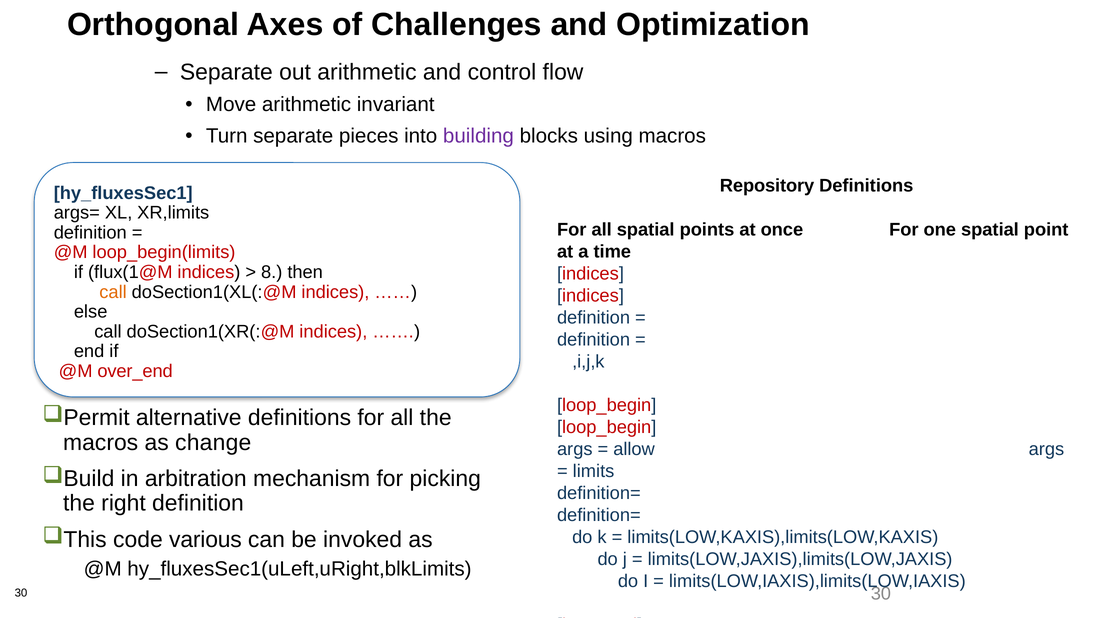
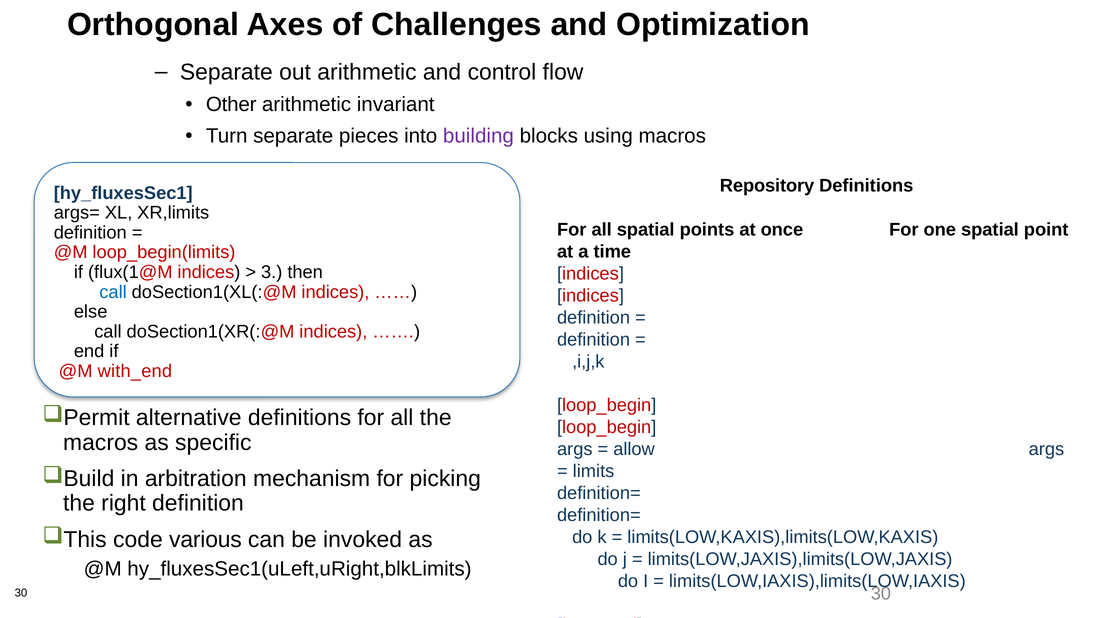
Move: Move -> Other
8: 8 -> 3
call at (113, 292) colour: orange -> blue
over_end: over_end -> with_end
change: change -> specific
